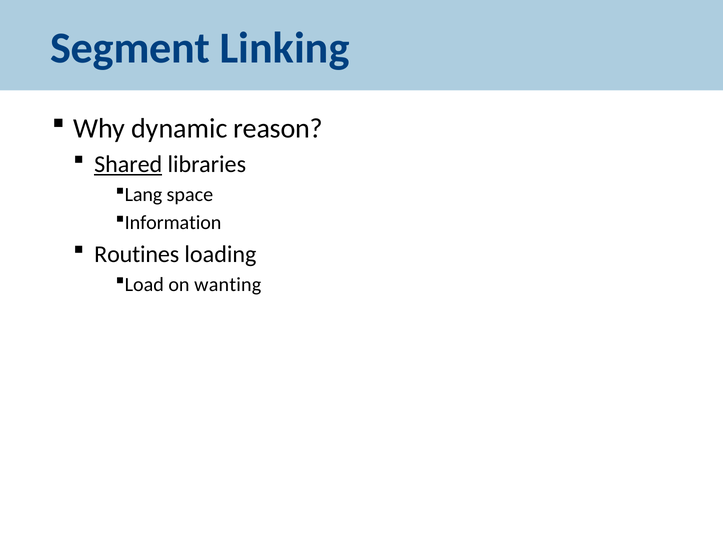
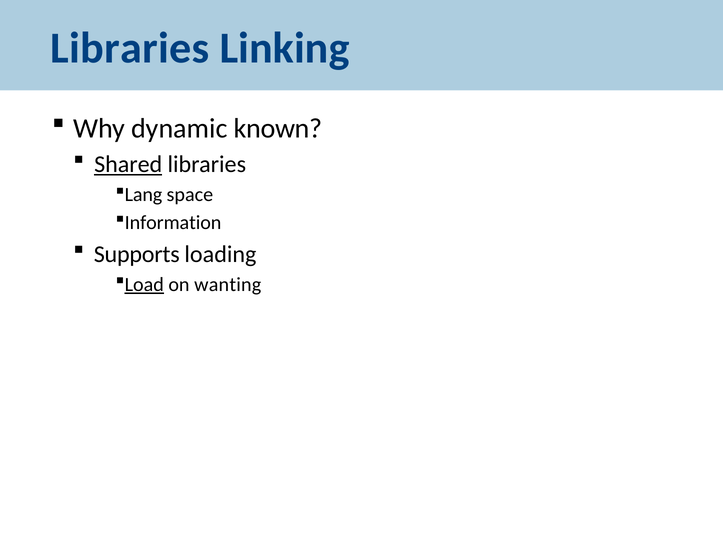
Segment at (130, 48): Segment -> Libraries
reason: reason -> known
Routines: Routines -> Supports
Load underline: none -> present
